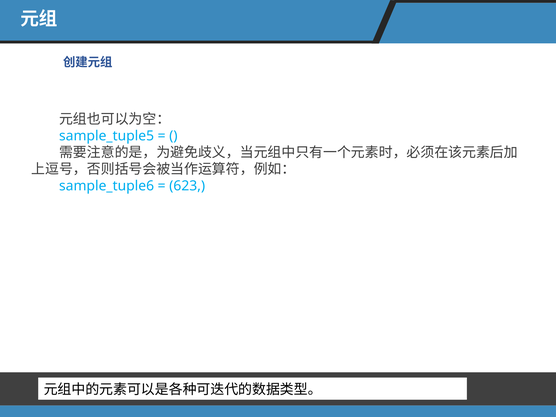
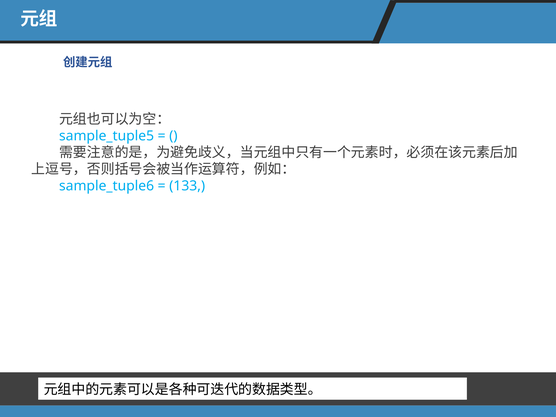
623: 623 -> 133
